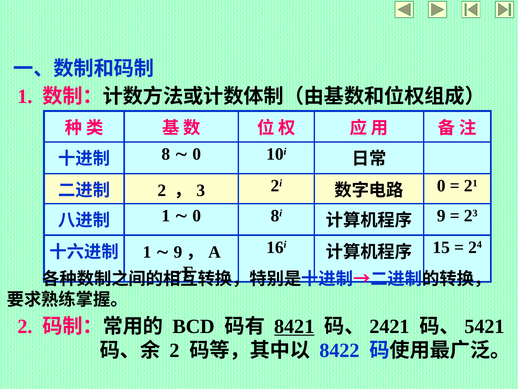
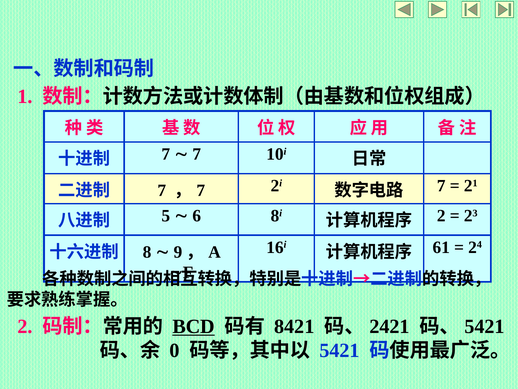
8 at (166, 154): 8 -> 7
0 at (197, 154): 0 -> 7
2 at (162, 190): 2 -> 7
3 at (201, 190): 3 -> 7
0 at (441, 186): 0 -> 7
1 at (166, 216): 1 -> 5
0 at (197, 216): 0 -> 6
9 at (441, 216): 9 -> 2
15: 15 -> 61
1 at (147, 252): 1 -> 8
BCD underline: none -> present
8421 underline: present -> none
2 at (175, 350): 2 -> 0
8422 at (339, 350): 8422 -> 5421
